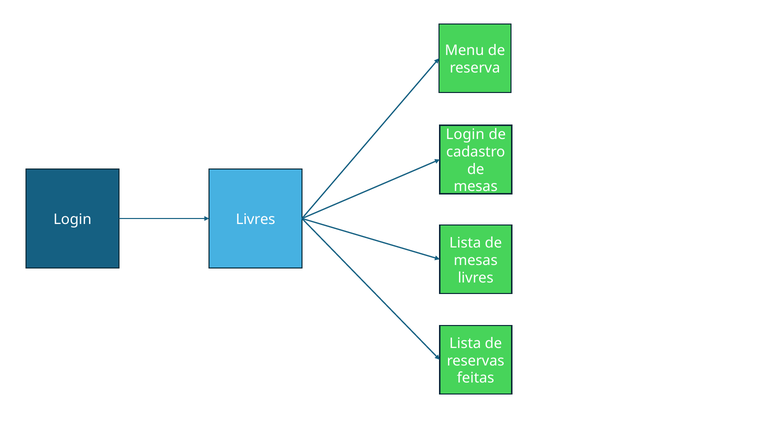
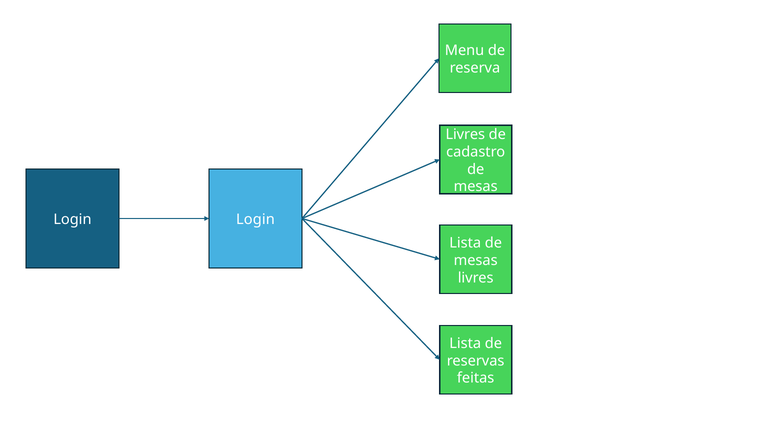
Login at (465, 134): Login -> Livres
Login Livres: Livres -> Login
